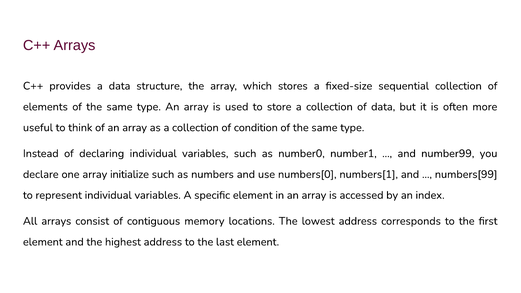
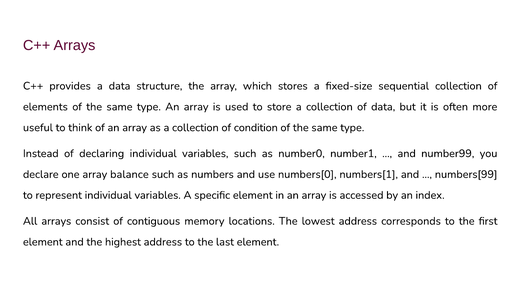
initialize: initialize -> balance
